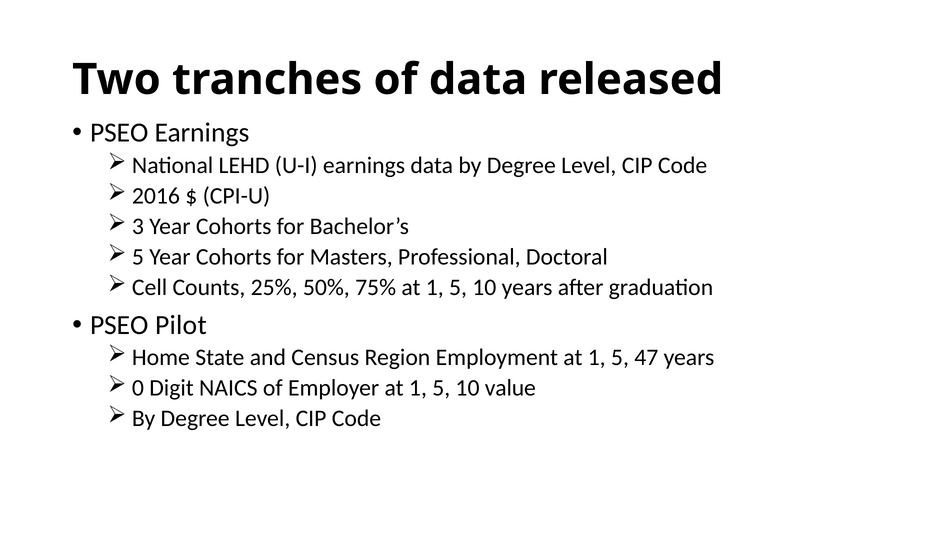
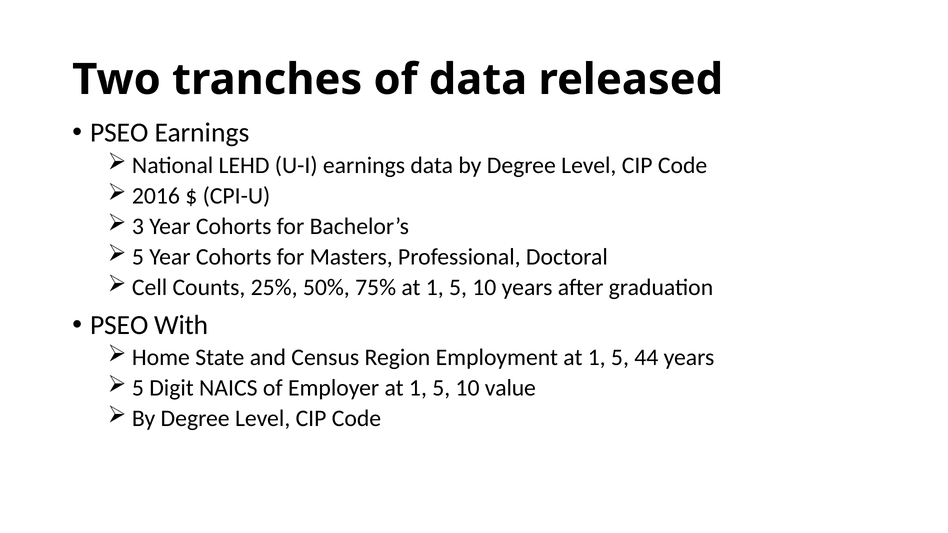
Pilot: Pilot -> With
47: 47 -> 44
0 at (138, 388): 0 -> 5
